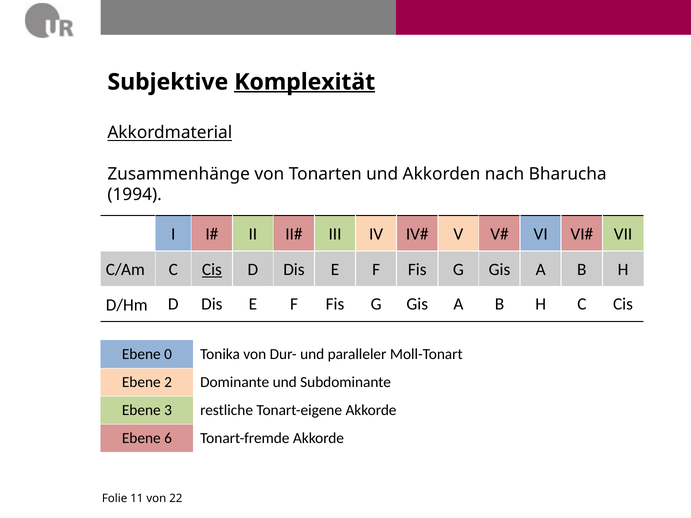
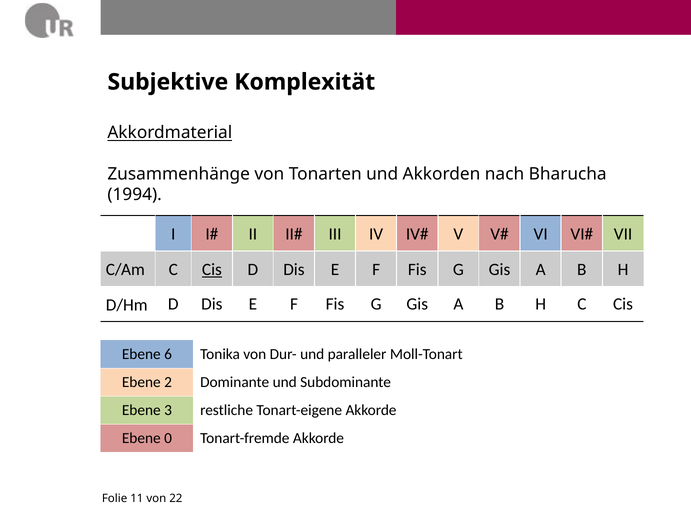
Komplexität underline: present -> none
0: 0 -> 6
6: 6 -> 0
